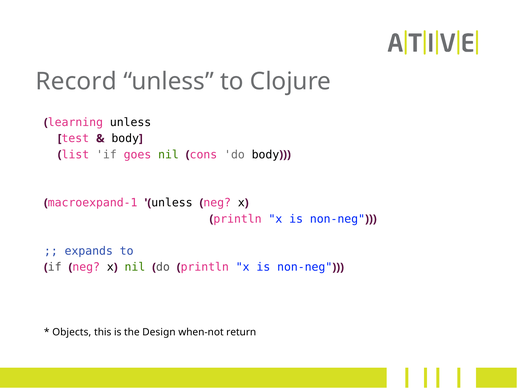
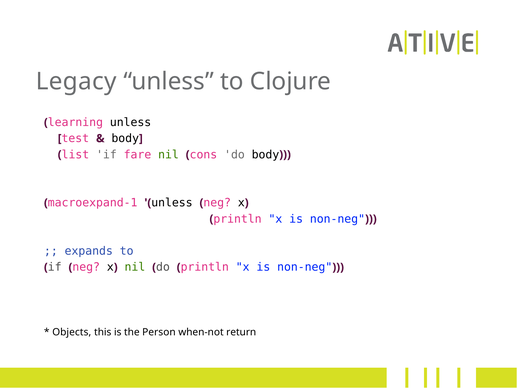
Record: Record -> Legacy
goes: goes -> fare
Design: Design -> Person
